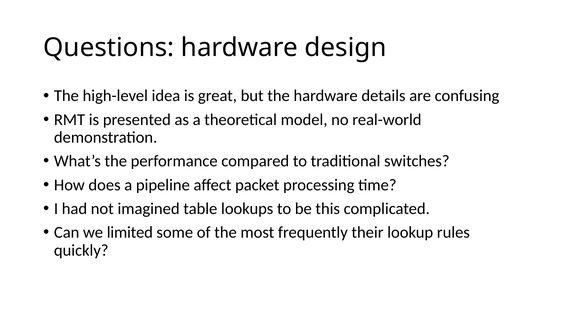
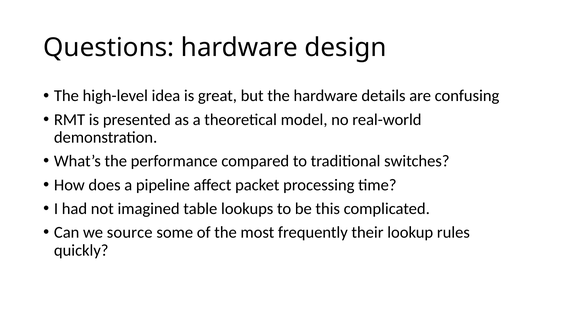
limited: limited -> source
